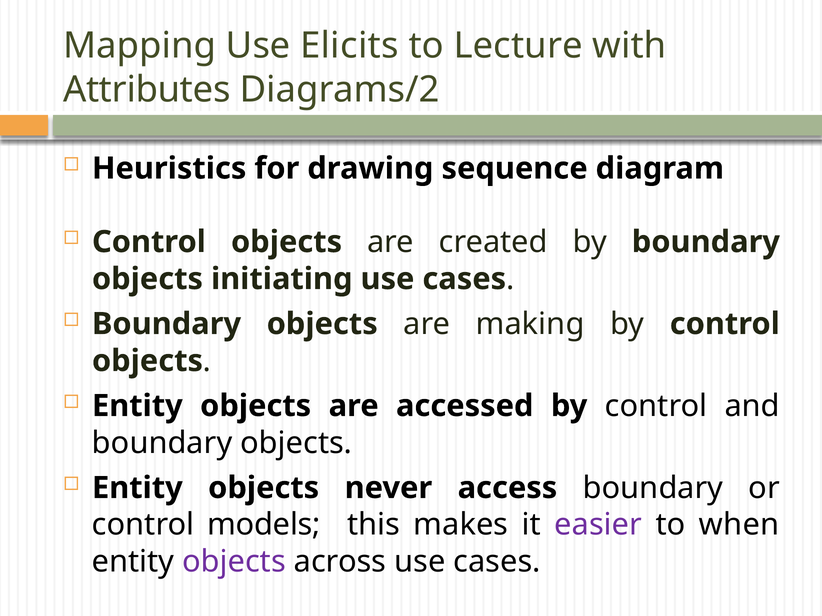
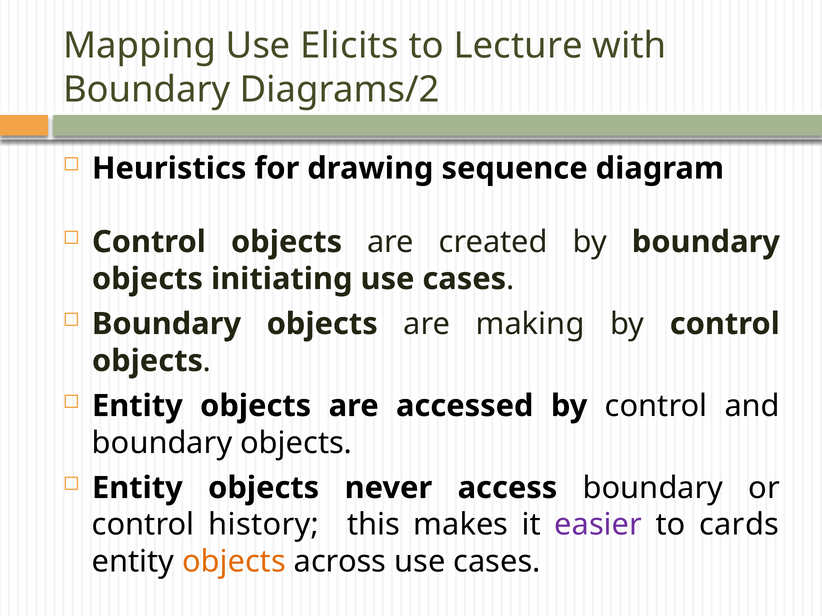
Attributes at (147, 90): Attributes -> Boundary
models: models -> history
when: when -> cards
objects at (234, 562) colour: purple -> orange
